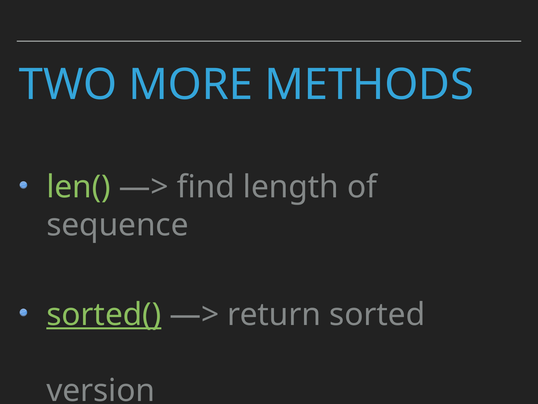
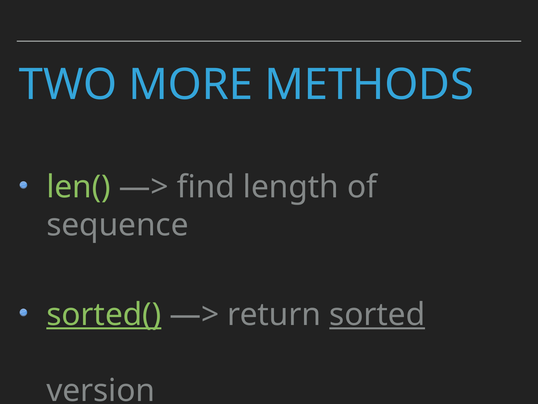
sorted underline: none -> present
